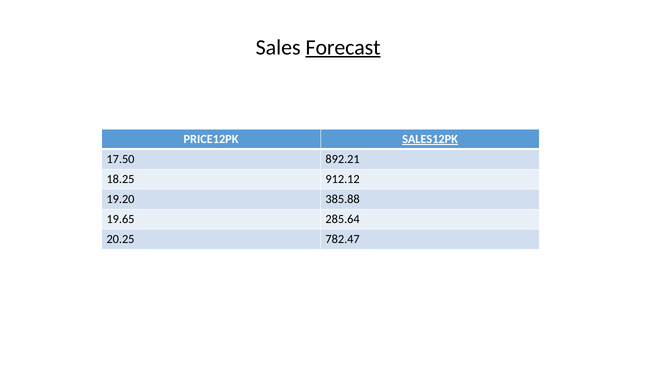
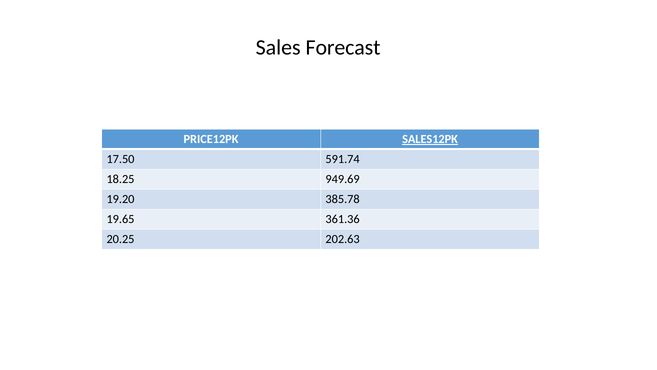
Forecast underline: present -> none
892.21: 892.21 -> 591.74
912.12: 912.12 -> 949.69
385.88: 385.88 -> 385.78
285.64: 285.64 -> 361.36
782.47: 782.47 -> 202.63
